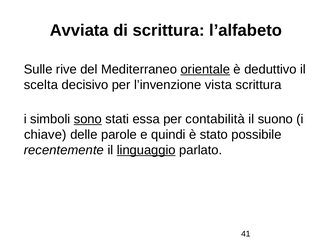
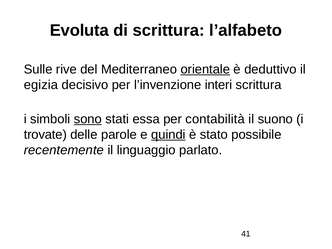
Avviata: Avviata -> Evoluta
scelta: scelta -> egizia
vista: vista -> interi
chiave: chiave -> trovate
quindi underline: none -> present
linguaggio underline: present -> none
